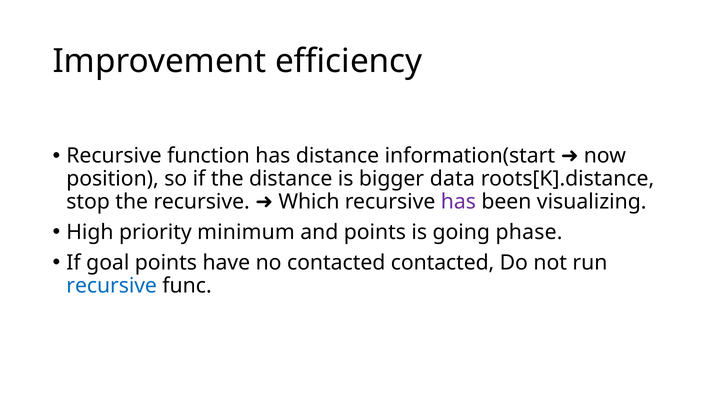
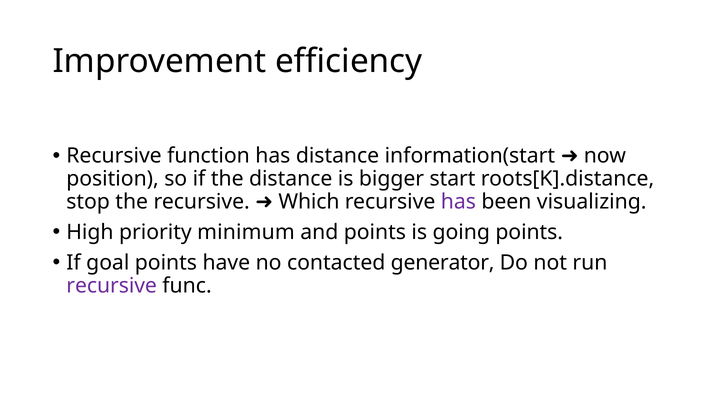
data: data -> start
going phase: phase -> points
contacted contacted: contacted -> generator
recursive at (112, 286) colour: blue -> purple
